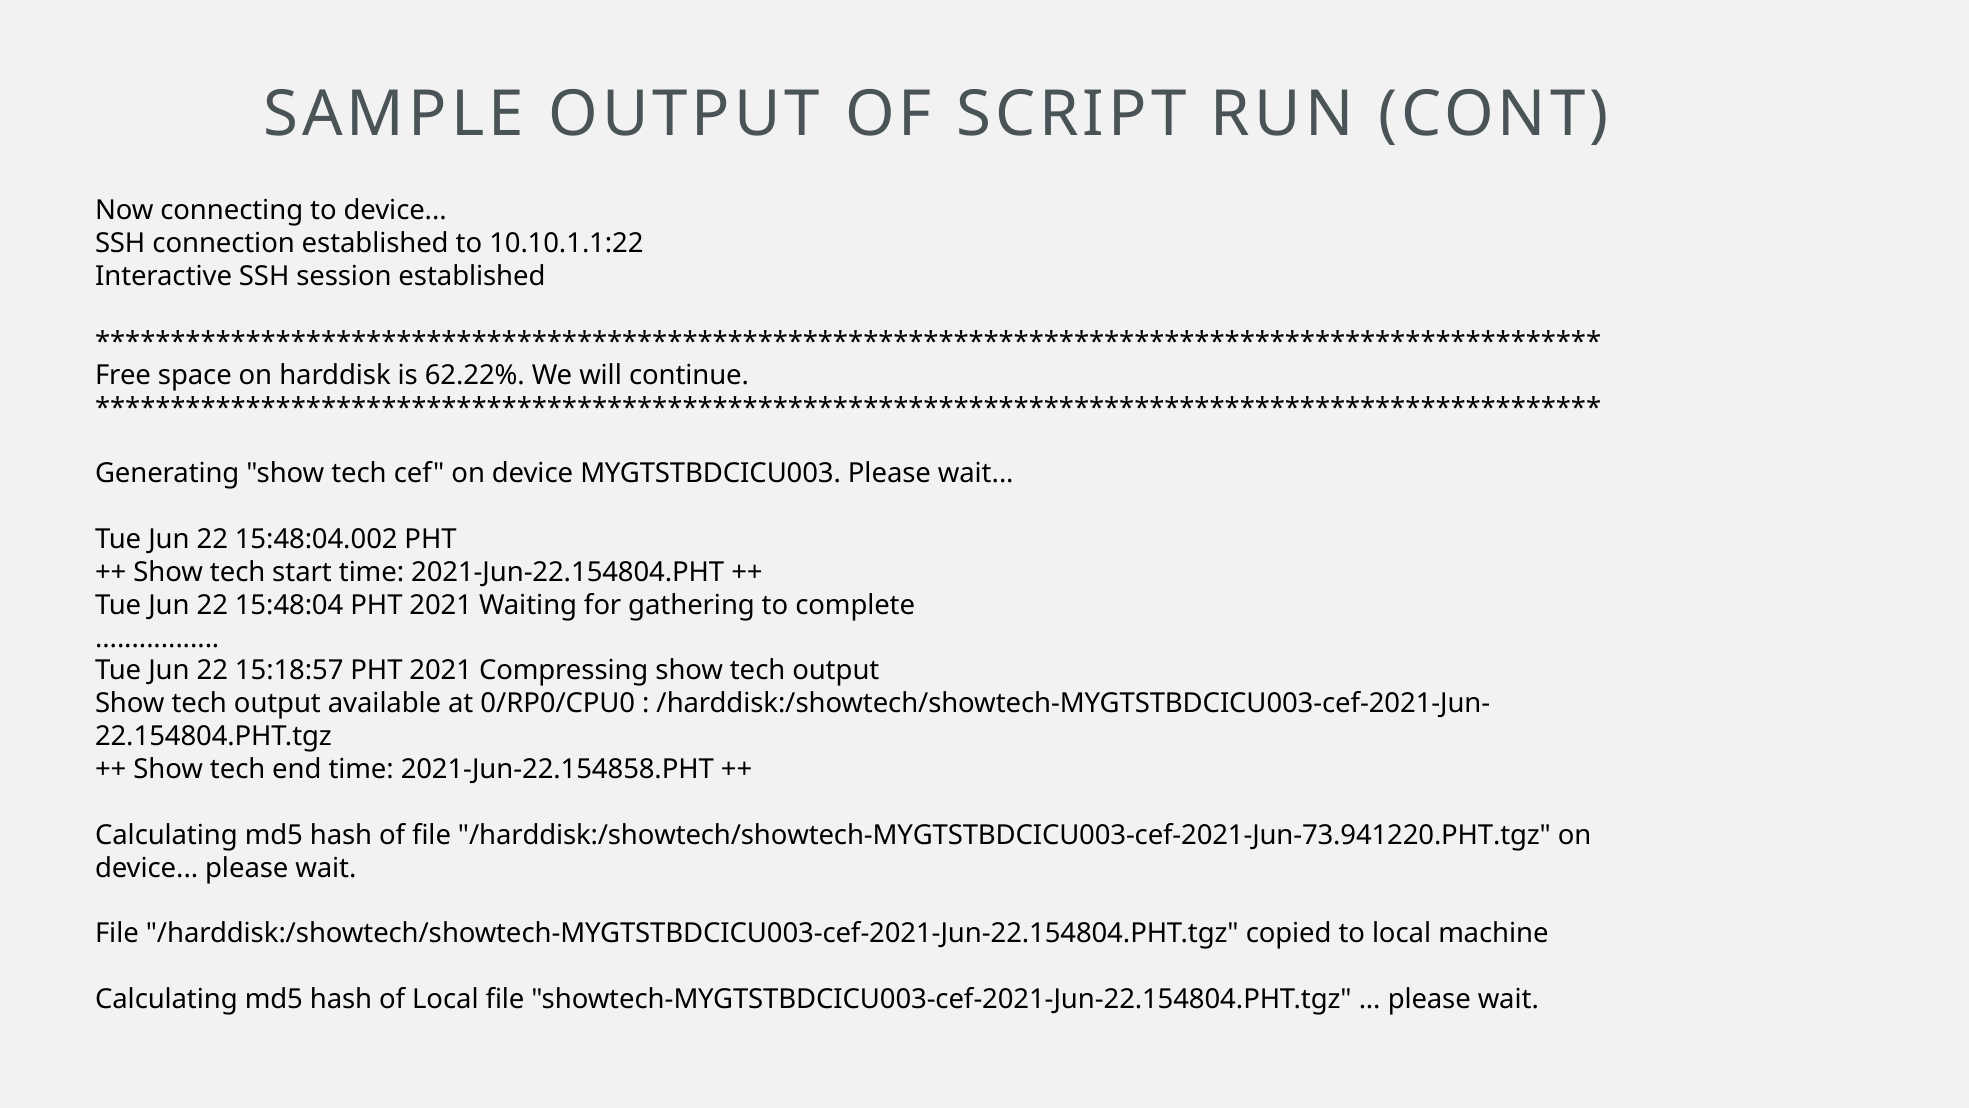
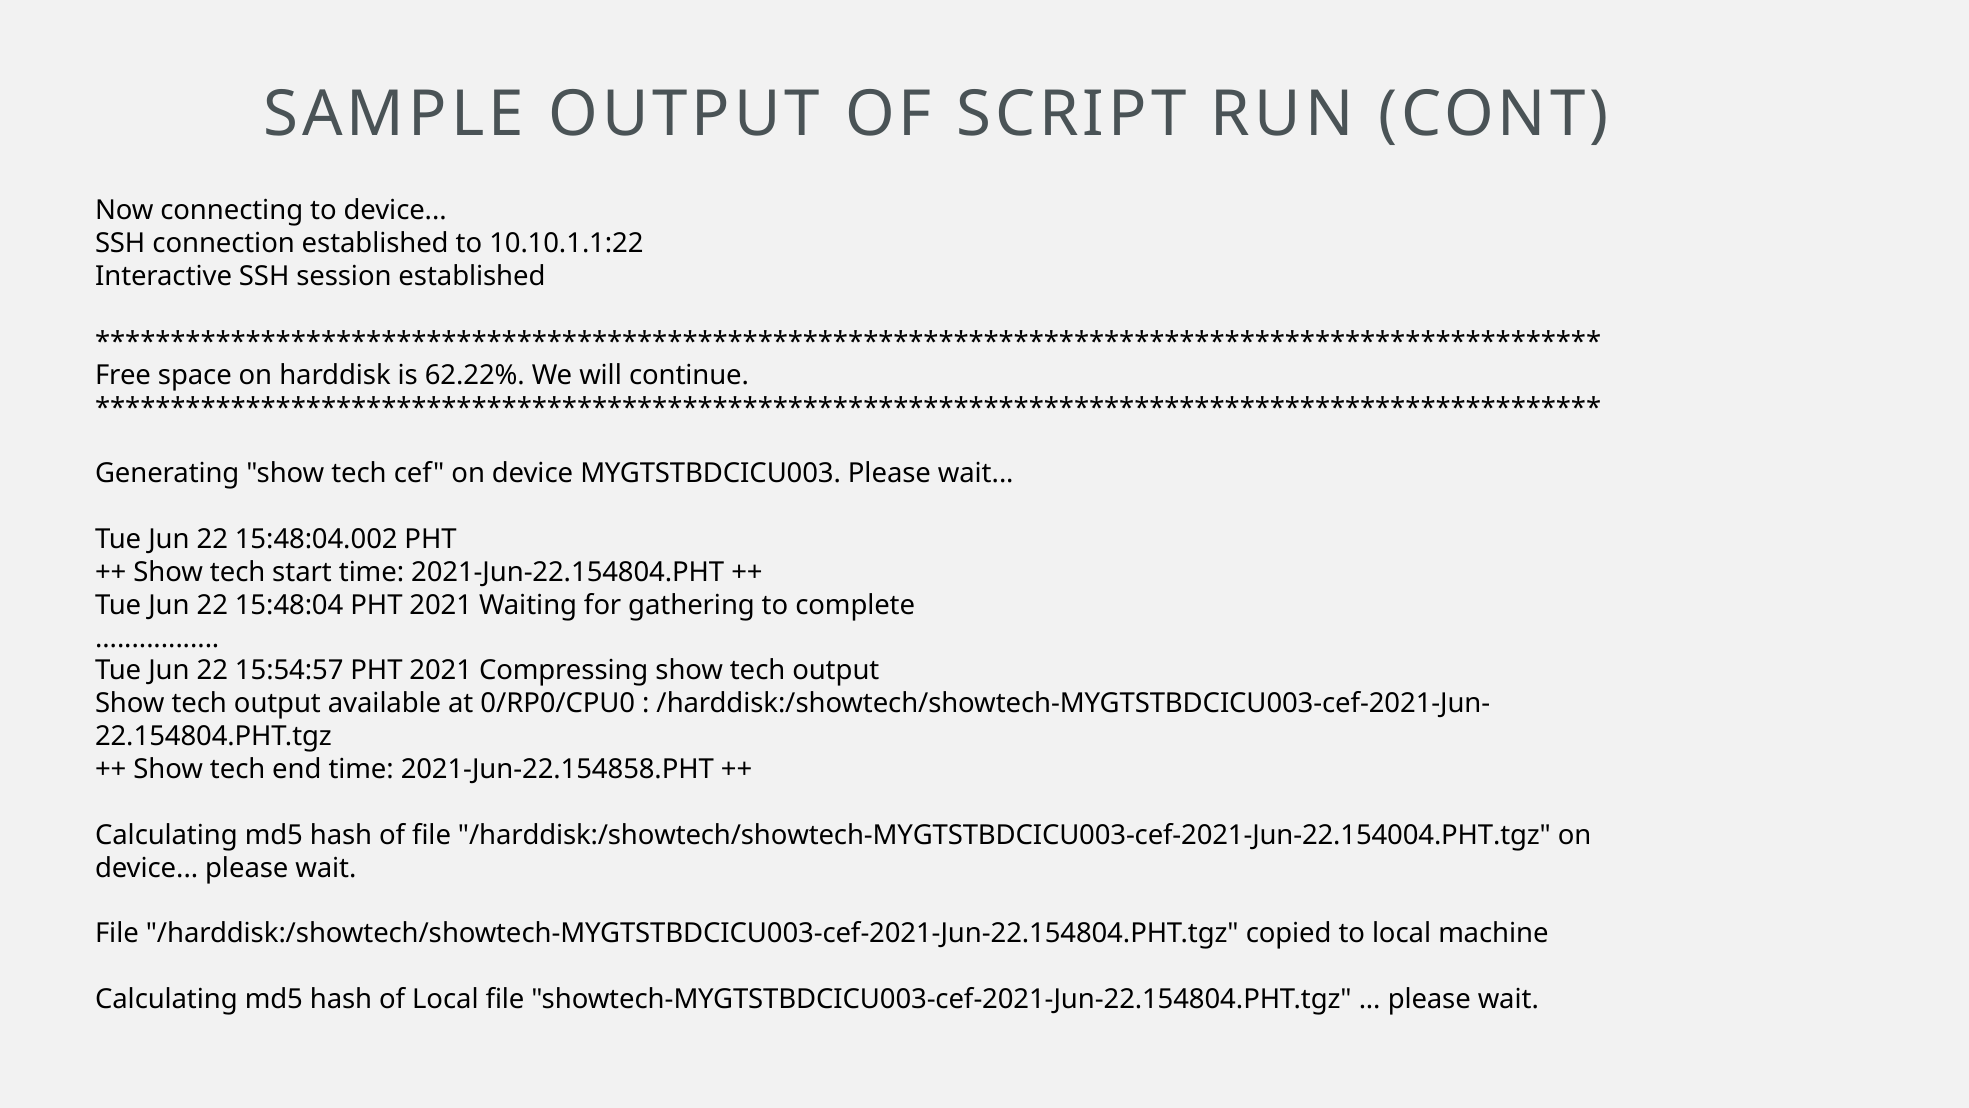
15:18:57: 15:18:57 -> 15:54:57
/harddisk:/showtech/showtech-MYGTSTBDCICU003-cef-2021-Jun-73.941220.PHT.tgz: /harddisk:/showtech/showtech-MYGTSTBDCICU003-cef-2021-Jun-73.941220.PHT.tgz -> /harddisk:/showtech/showtech-MYGTSTBDCICU003-cef-2021-Jun-22.154004.PHT.tgz
